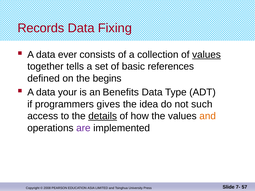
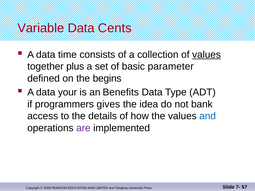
Records: Records -> Variable
Fixing: Fixing -> Cents
ever: ever -> time
tells: tells -> plus
references: references -> parameter
such: such -> bank
details underline: present -> none
and at (208, 116) colour: orange -> blue
